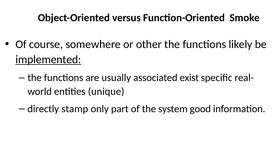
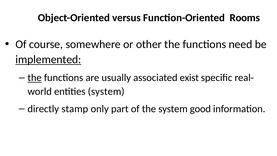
Smoke: Smoke -> Rooms
likely: likely -> need
the at (35, 78) underline: none -> present
entities unique: unique -> system
